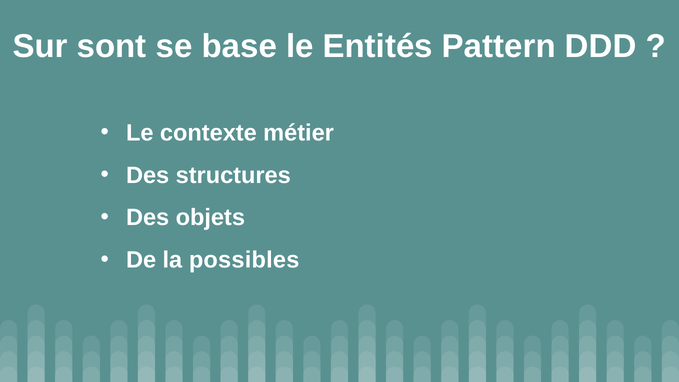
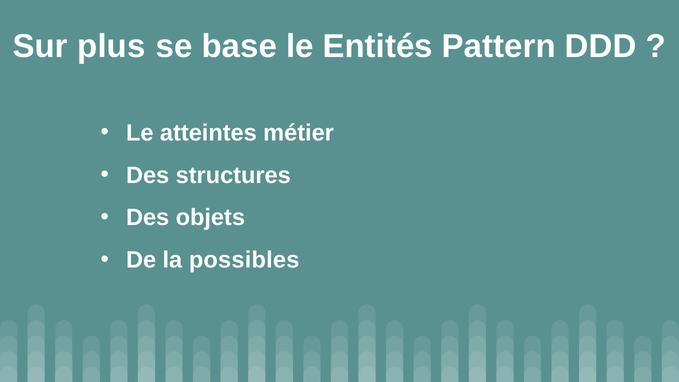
sont: sont -> plus
contexte: contexte -> atteintes
